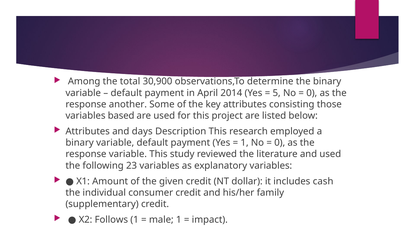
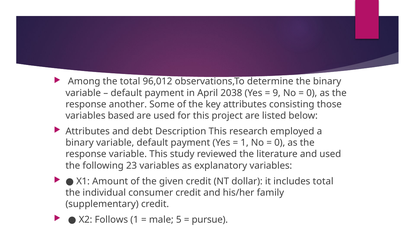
30,900: 30,900 -> 96,012
2014: 2014 -> 2038
5: 5 -> 9
days: days -> debt
includes cash: cash -> total
male 1: 1 -> 5
impact: impact -> pursue
